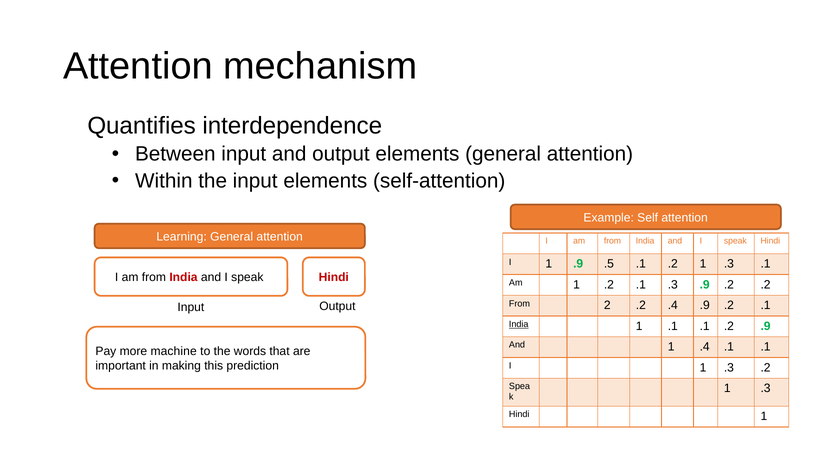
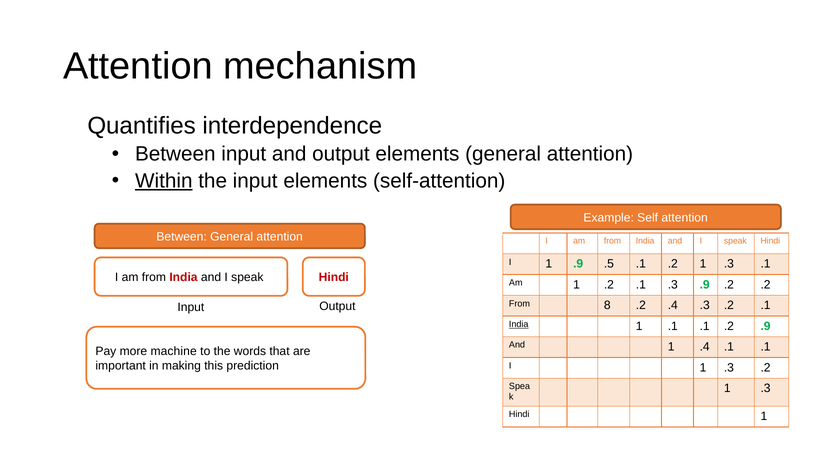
Within underline: none -> present
Learning at (182, 237): Learning -> Between
2: 2 -> 8
.4 .9: .9 -> .3
